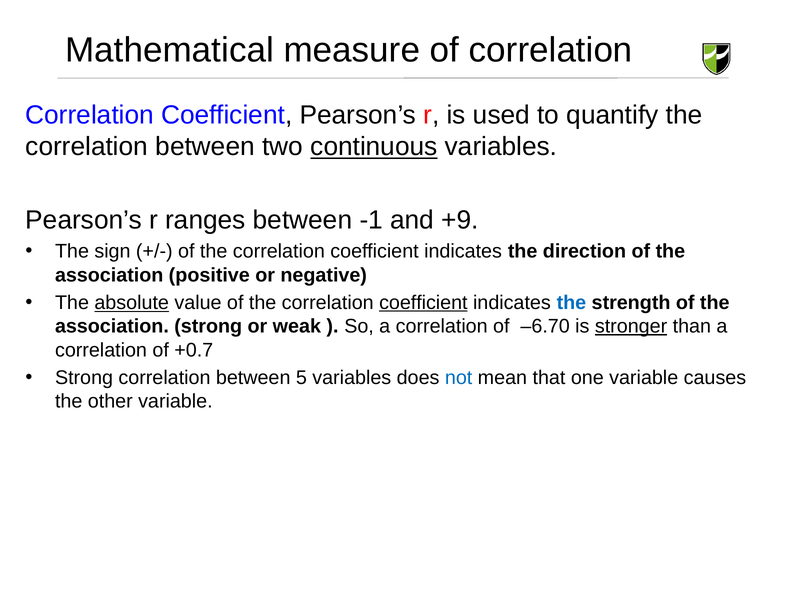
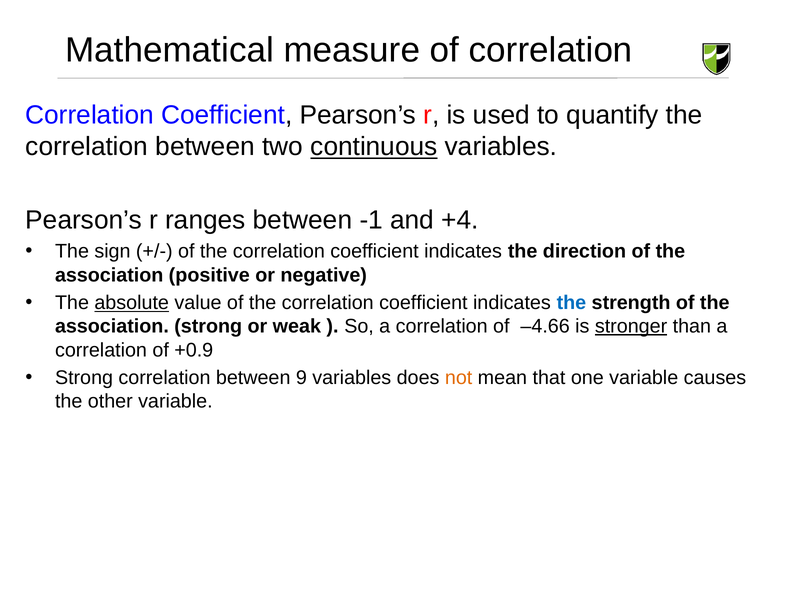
+9: +9 -> +4
coefficient at (423, 303) underline: present -> none
–6.70: –6.70 -> –4.66
+0.7: +0.7 -> +0.9
5: 5 -> 9
not colour: blue -> orange
